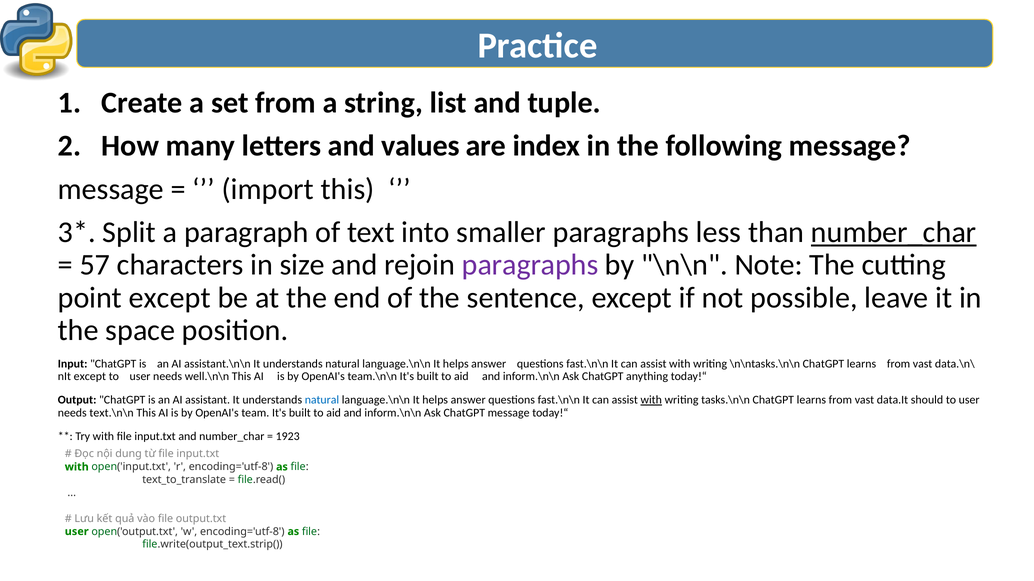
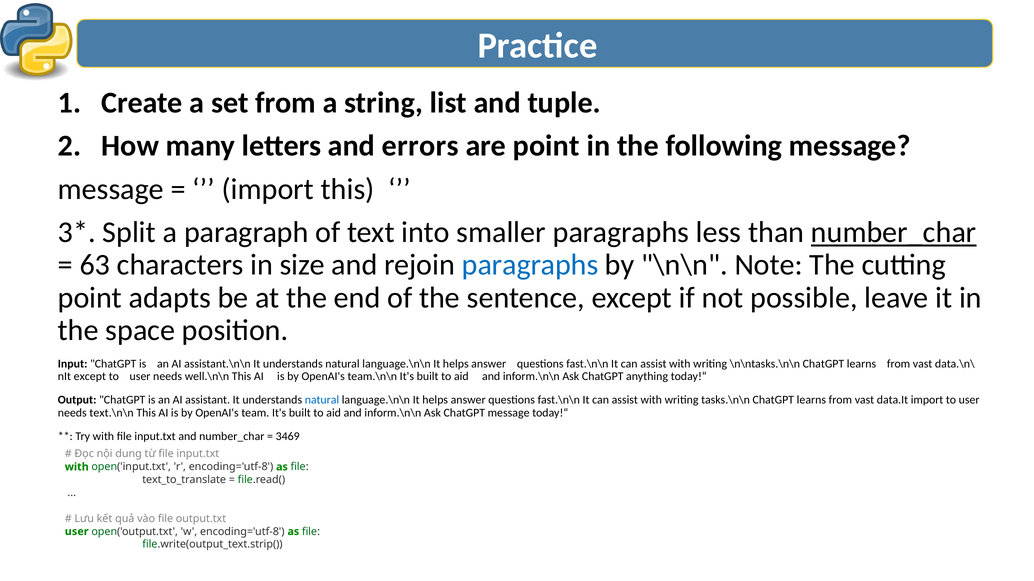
values: values -> errors
are index: index -> point
57: 57 -> 63
paragraphs at (530, 265) colour: purple -> blue
point except: except -> adapts
with at (651, 400) underline: present -> none
data.It should: should -> import
1923: 1923 -> 3469
